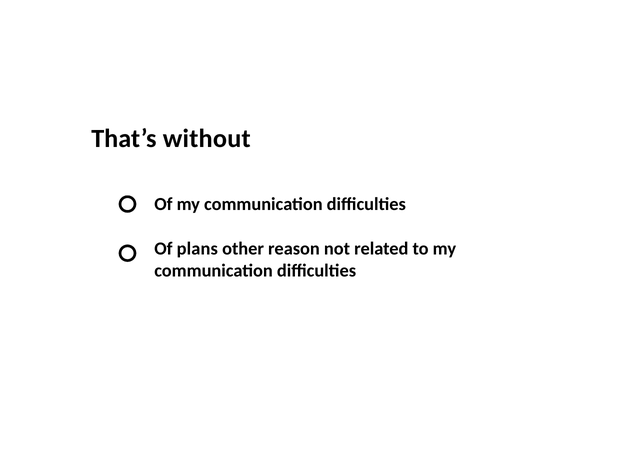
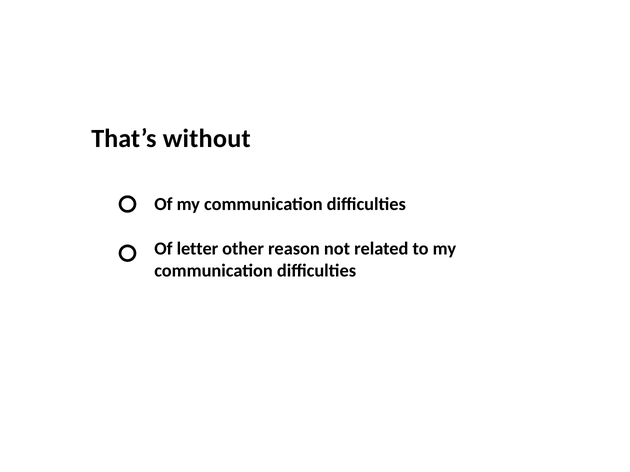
plans: plans -> letter
